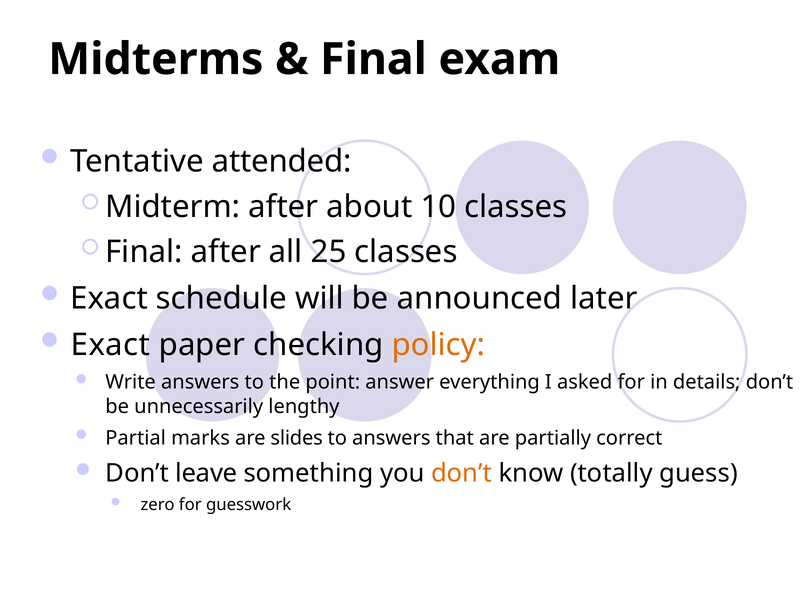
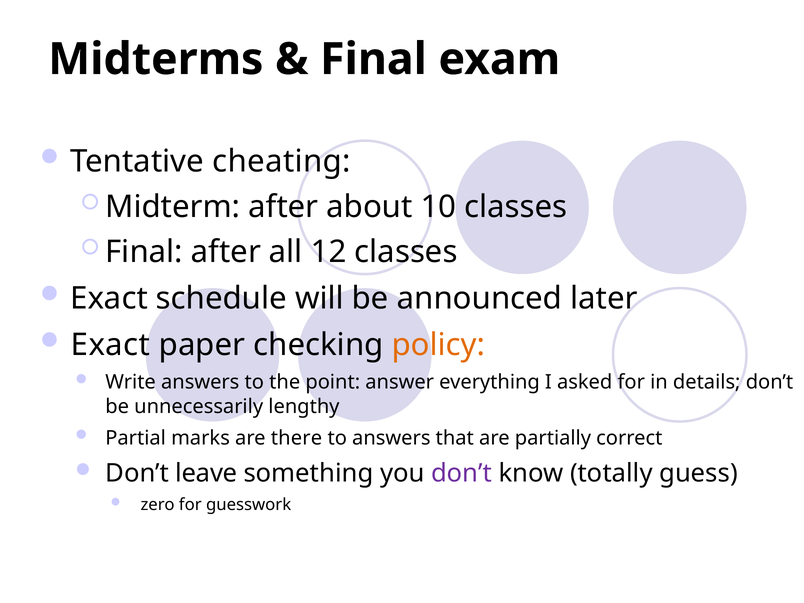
attended: attended -> cheating
25: 25 -> 12
slides: slides -> there
don’t at (462, 473) colour: orange -> purple
